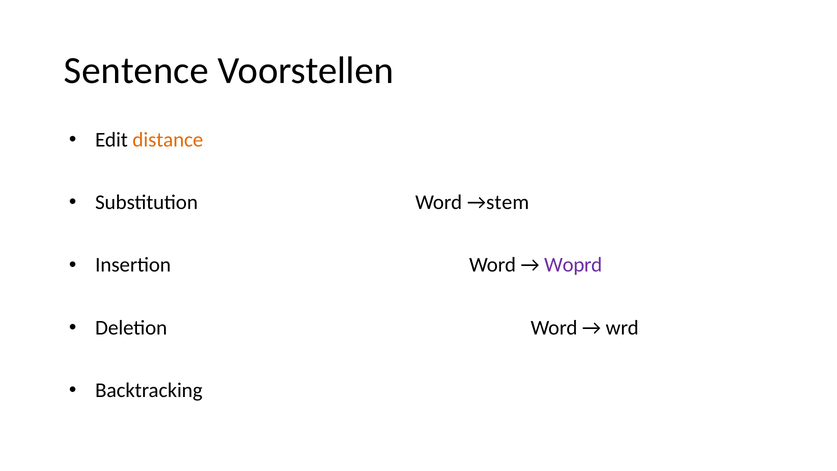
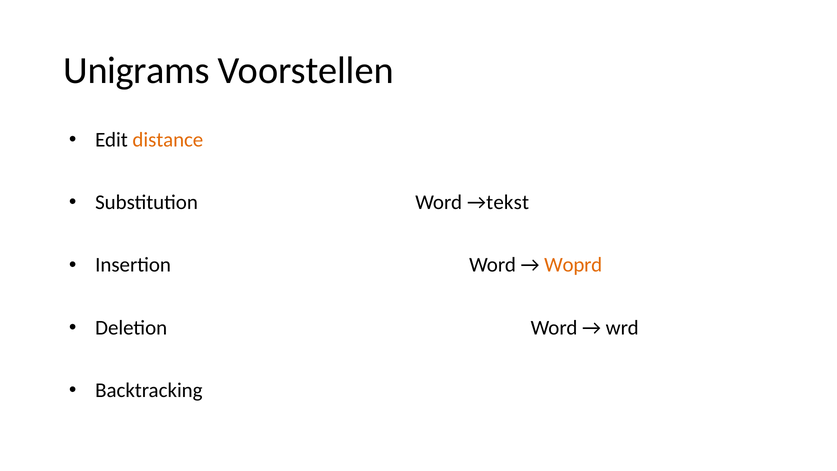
Sentence: Sentence -> Unigrams
→stem: →stem -> →tekst
Woprd colour: purple -> orange
